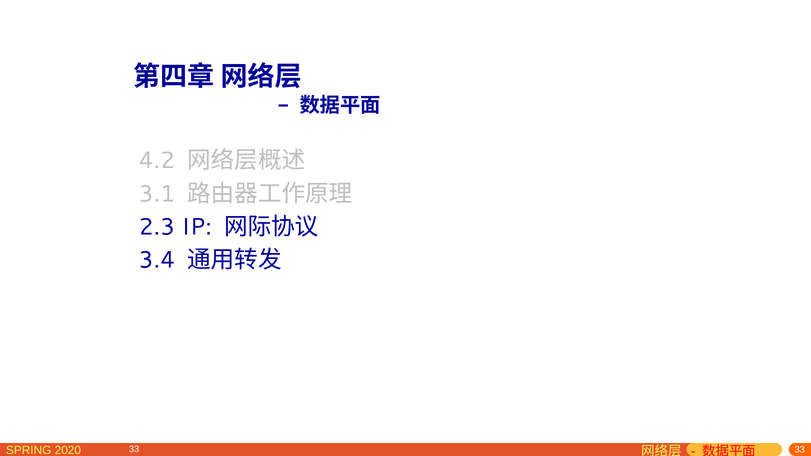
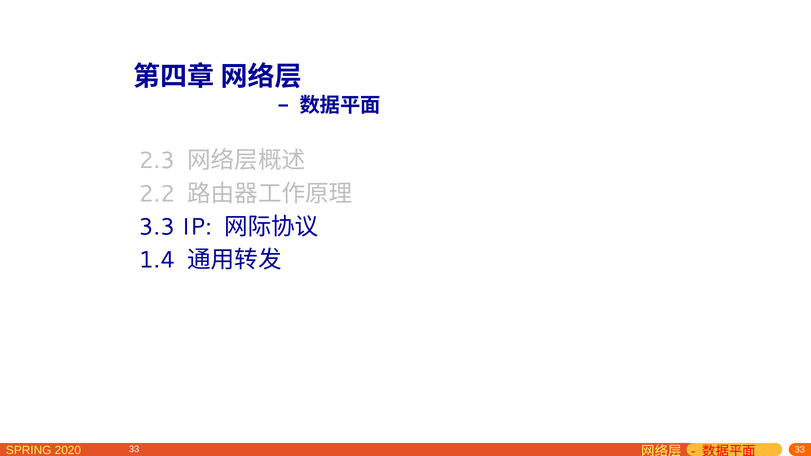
4.2: 4.2 -> 2.3
3.1: 3.1 -> 2.2
2.3: 2.3 -> 3.3
3.4: 3.4 -> 1.4
